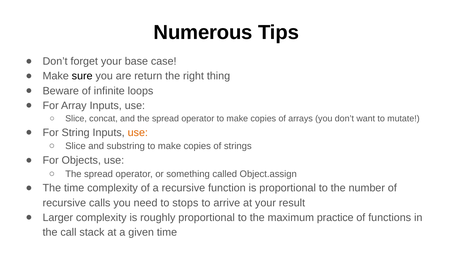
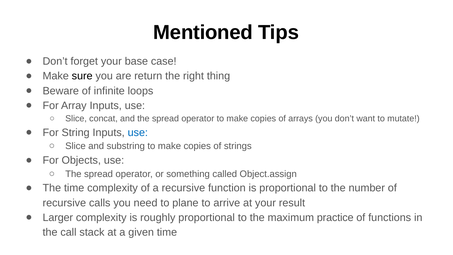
Numerous: Numerous -> Mentioned
use at (138, 132) colour: orange -> blue
stops: stops -> plane
